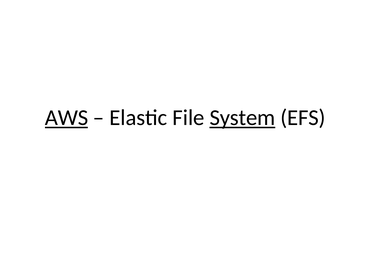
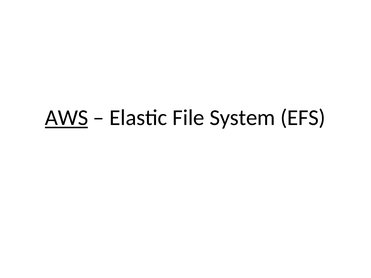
System underline: present -> none
